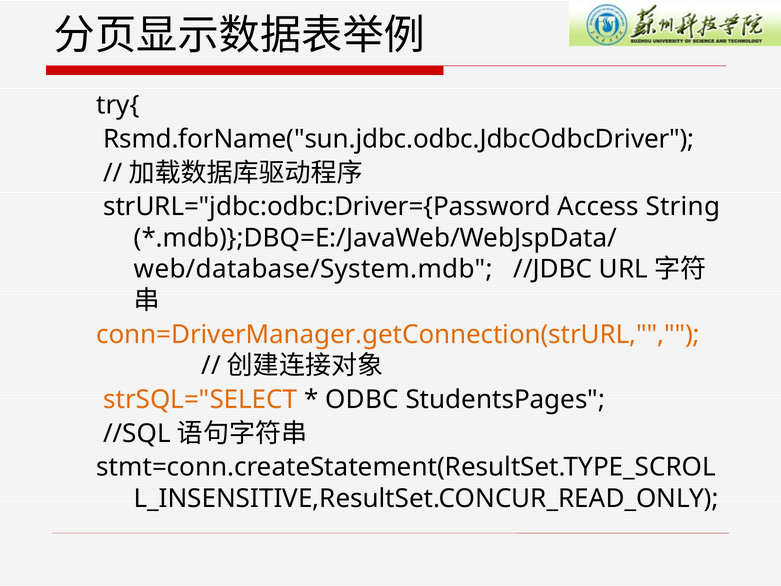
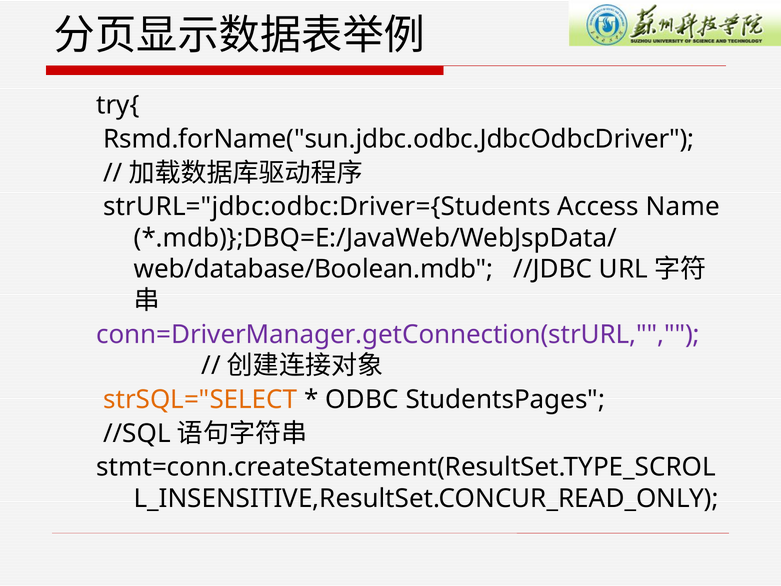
strURL="jdbc:odbc:Driver={Password: strURL="jdbc:odbc:Driver={Password -> strURL="jdbc:odbc:Driver={Students
String: String -> Name
web/database/System.mdb: web/database/System.mdb -> web/database/Boolean.mdb
conn=DriverManager.getConnection(strURL colour: orange -> purple
